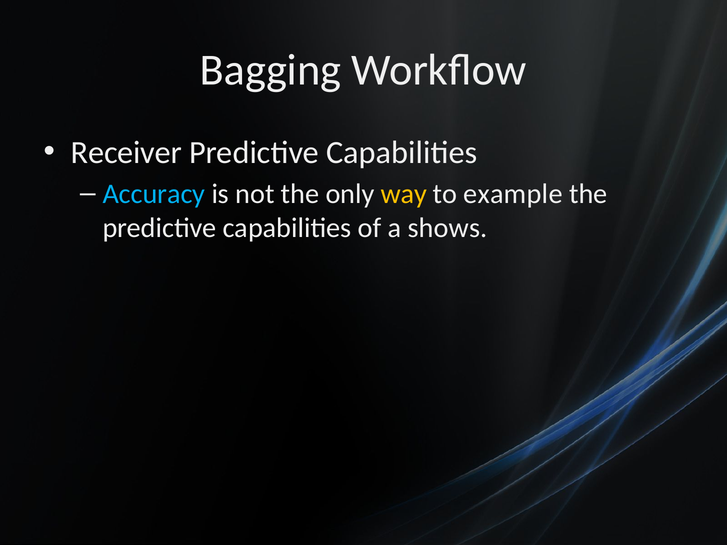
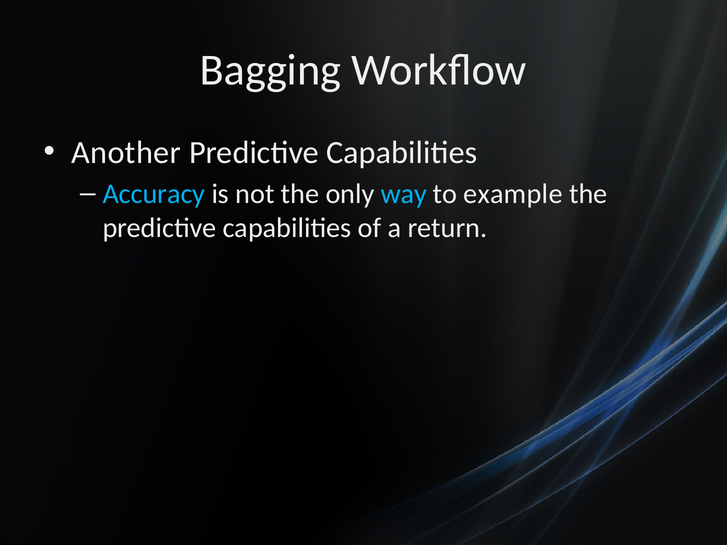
Receiver: Receiver -> Another
way colour: yellow -> light blue
shows: shows -> return
